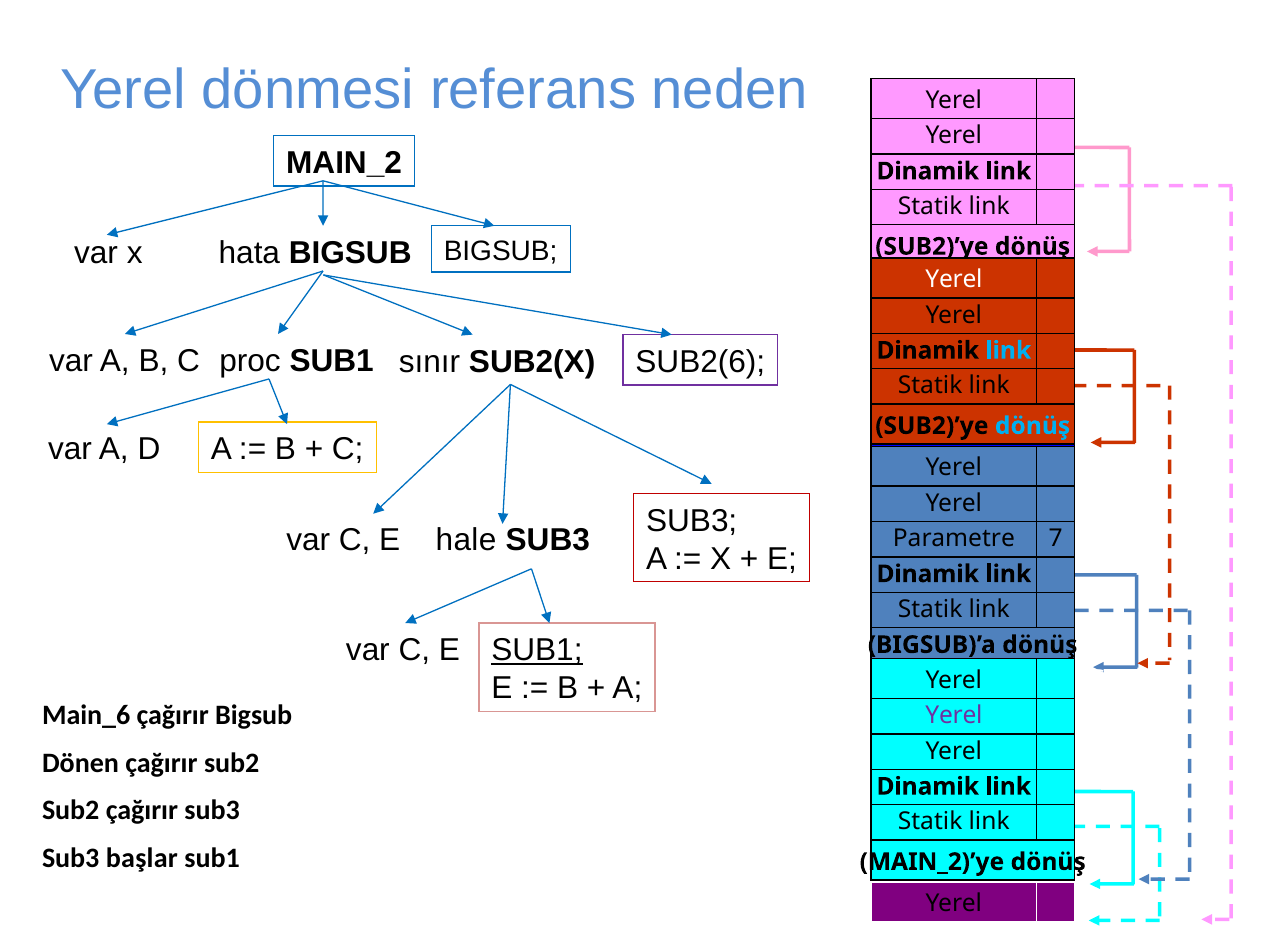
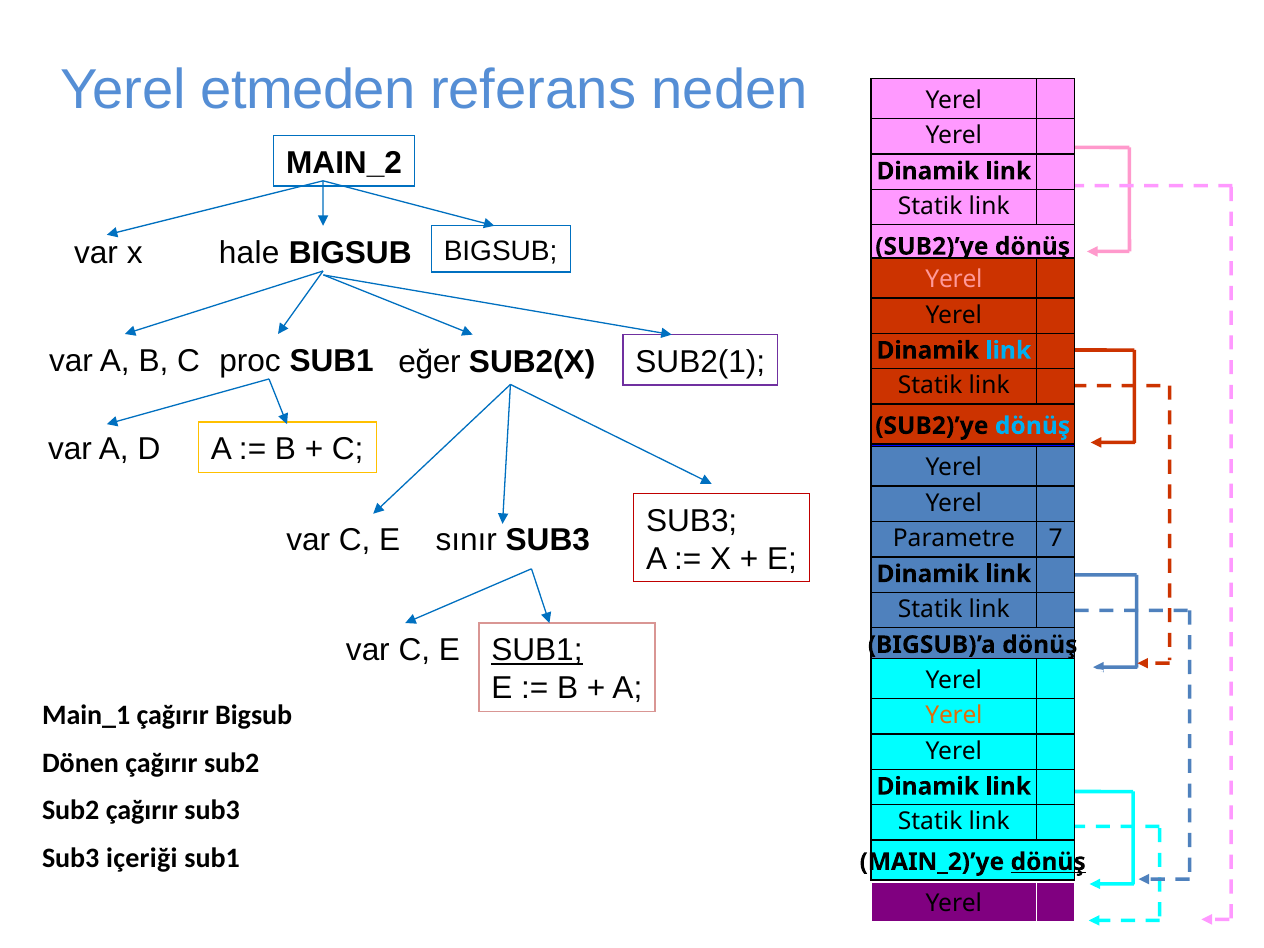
dönmesi: dönmesi -> etmeden
hata: hata -> hale
Yerel at (954, 280) colour: white -> pink
sınır: sınır -> eğer
SUB2(6: SUB2(6 -> SUB2(1
hale: hale -> sınır
Main_6: Main_6 -> Main_1
Yerel at (954, 716) colour: purple -> orange
başlar: başlar -> içeriği
dönüş at (1048, 862) underline: none -> present
